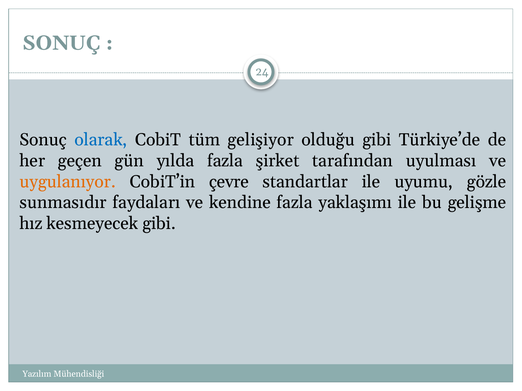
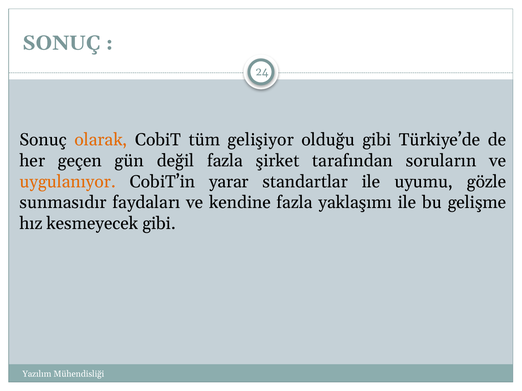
olarak colour: blue -> orange
yılda: yılda -> değil
uyulması: uyulması -> soruların
çevre: çevre -> yarar
